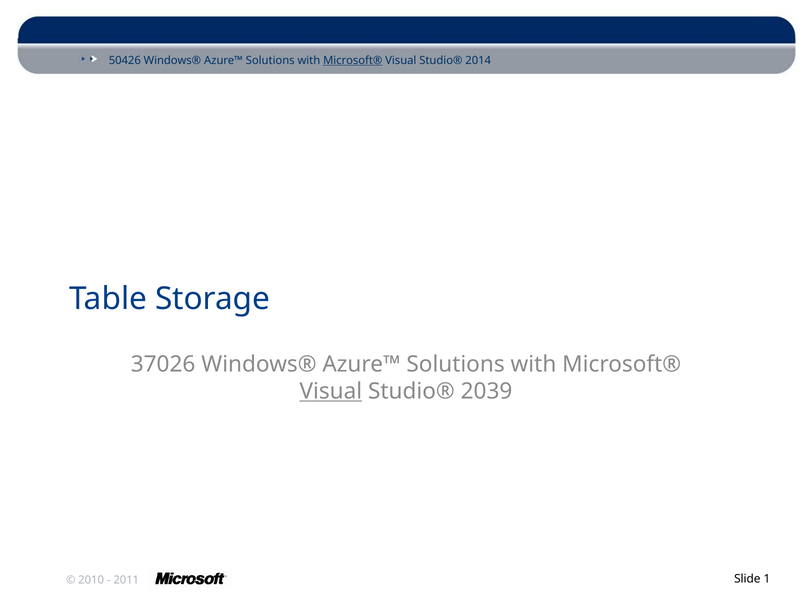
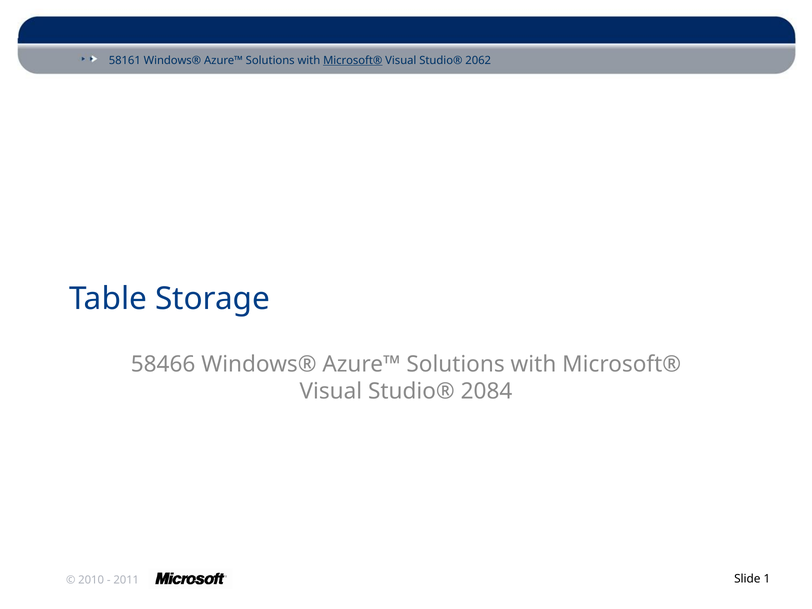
50426: 50426 -> 58161
2014: 2014 -> 2062
37026: 37026 -> 58466
Visual at (331, 391) underline: present -> none
2039: 2039 -> 2084
